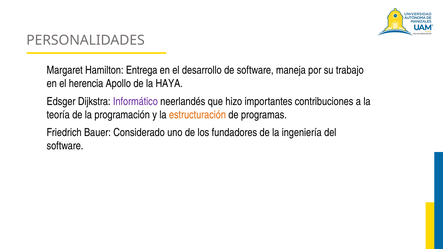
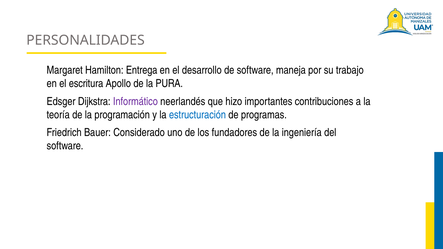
herencia: herencia -> escritura
HAYA: HAYA -> PURA
estructuración colour: orange -> blue
